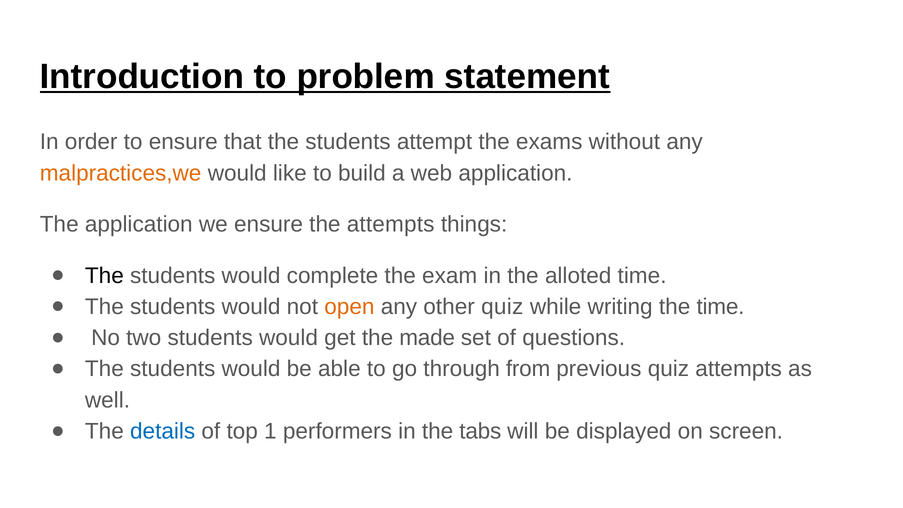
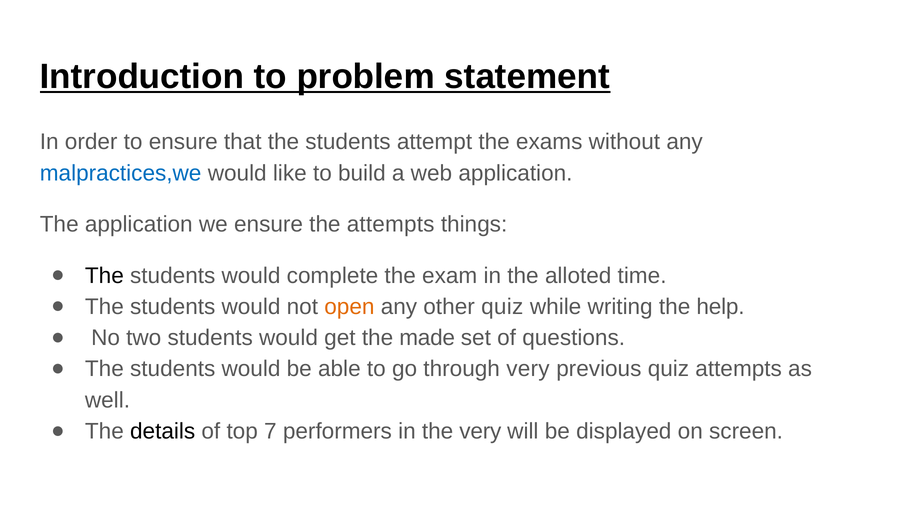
malpractices,we colour: orange -> blue
the time: time -> help
through from: from -> very
details colour: blue -> black
1: 1 -> 7
the tabs: tabs -> very
